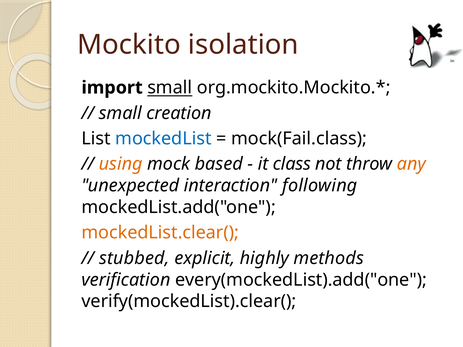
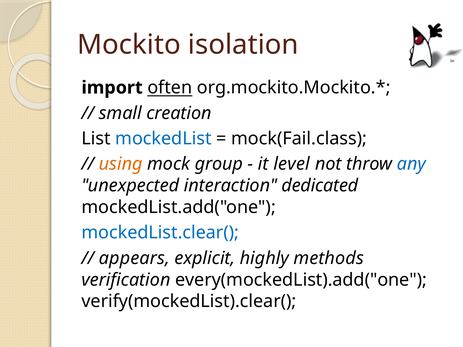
import small: small -> often
based: based -> group
class: class -> level
any colour: orange -> blue
following: following -> dedicated
mockedList.clear( colour: orange -> blue
stubbed: stubbed -> appears
